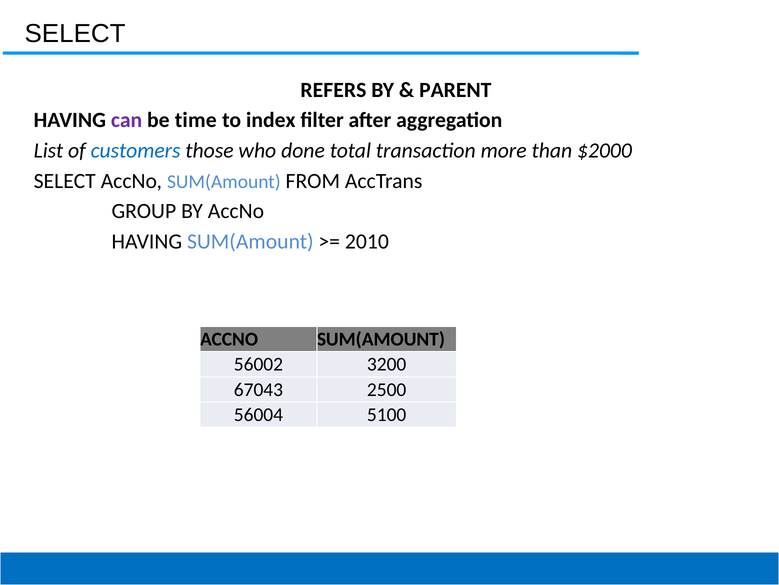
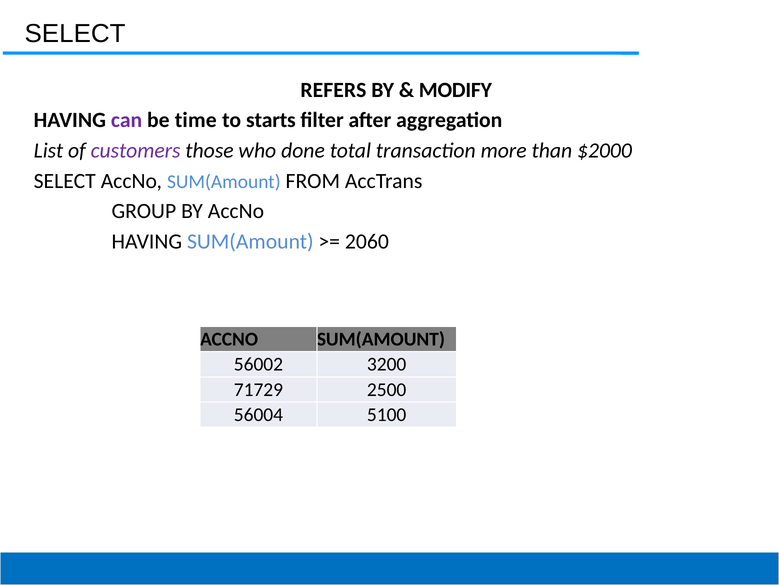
PARENT: PARENT -> MODIFY
index: index -> starts
customers colour: blue -> purple
2010: 2010 -> 2060
67043: 67043 -> 71729
